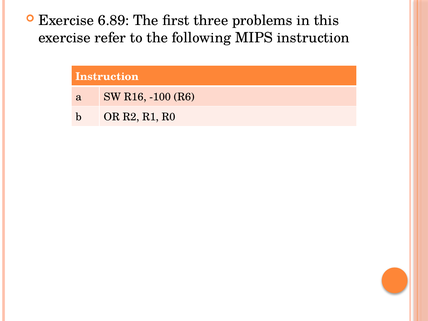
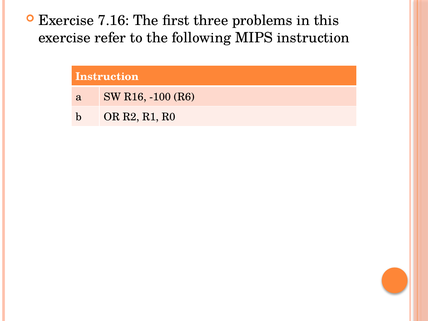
6.89: 6.89 -> 7.16
